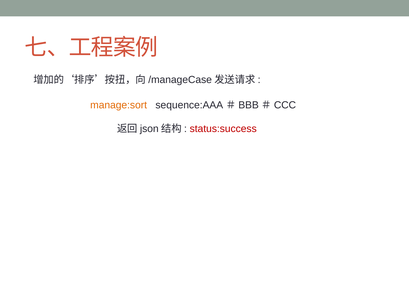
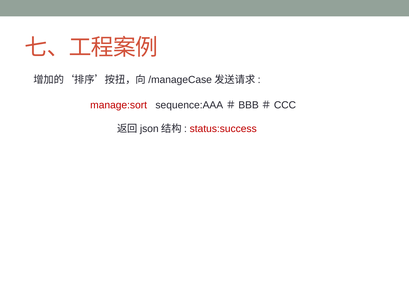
manage:sort colour: orange -> red
